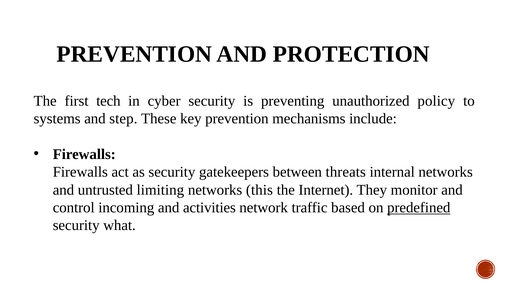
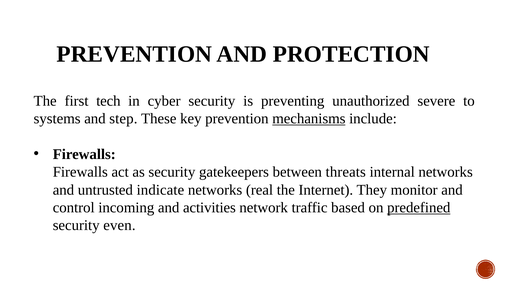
policy: policy -> severe
mechanisms underline: none -> present
limiting: limiting -> indicate
this: this -> real
what: what -> even
